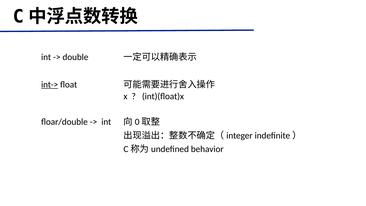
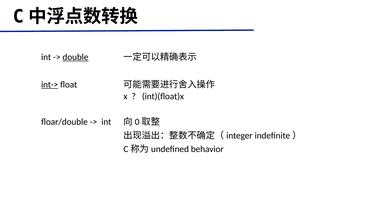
double underline: none -> present
